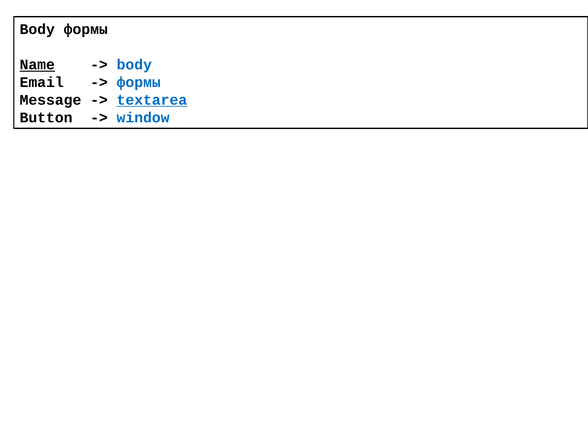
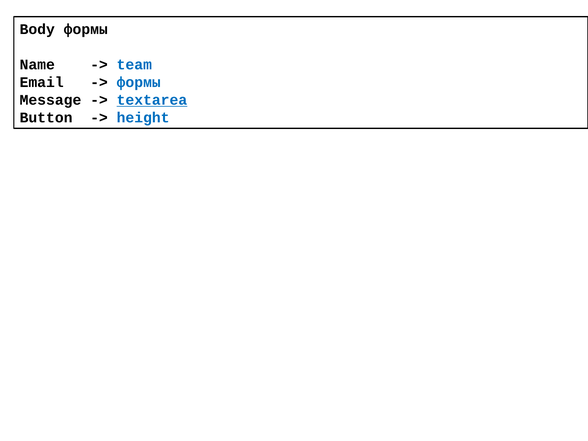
Name underline: present -> none
body at (134, 65): body -> team
window: window -> height
